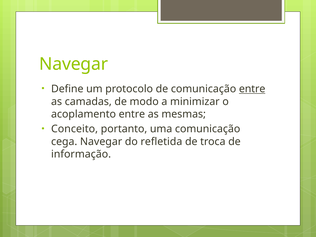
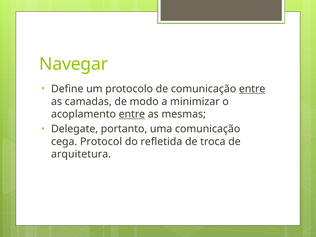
entre at (132, 114) underline: none -> present
Conceito: Conceito -> Delegate
cega Navegar: Navegar -> Protocol
informação: informação -> arquitetura
